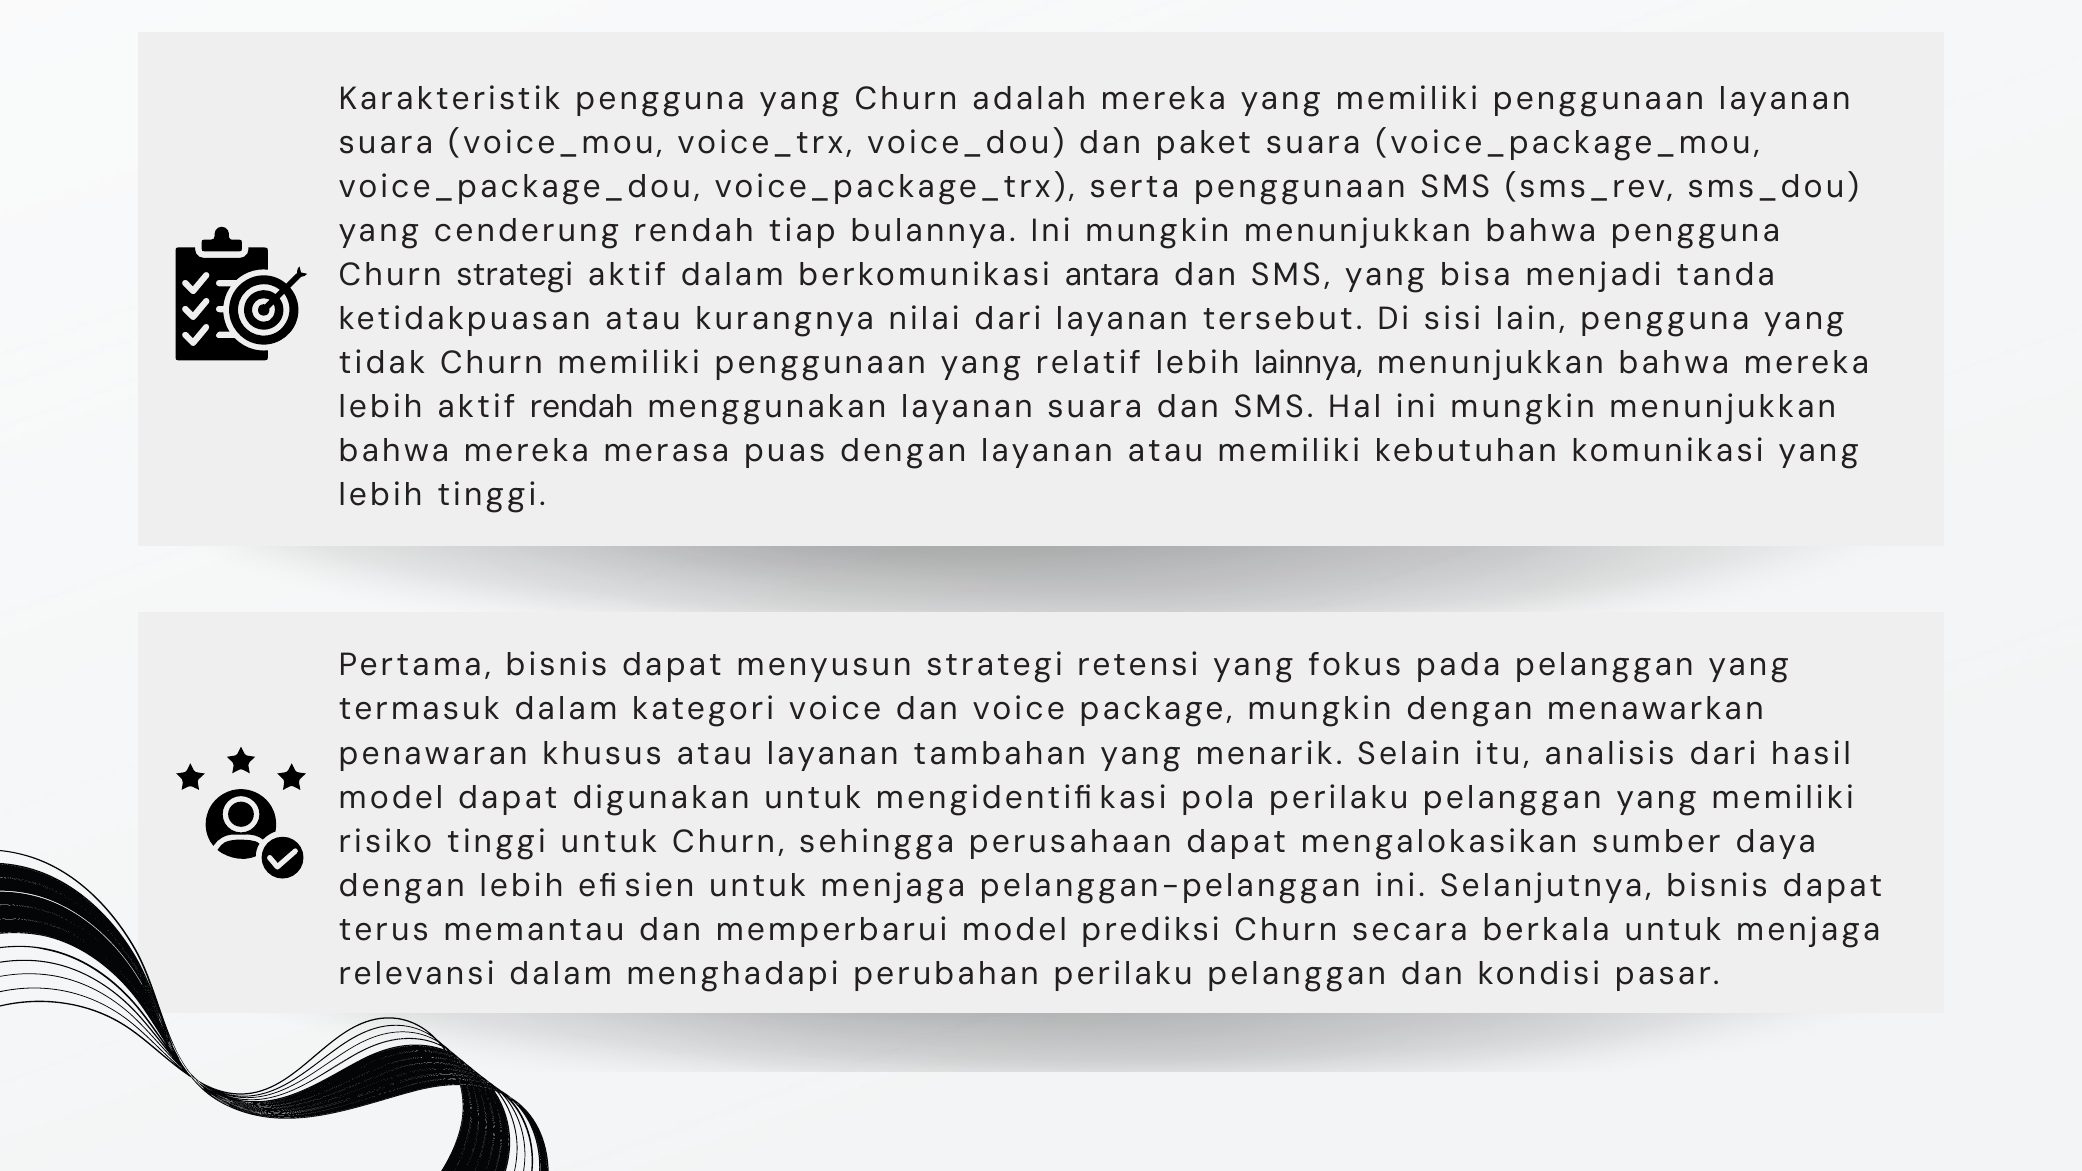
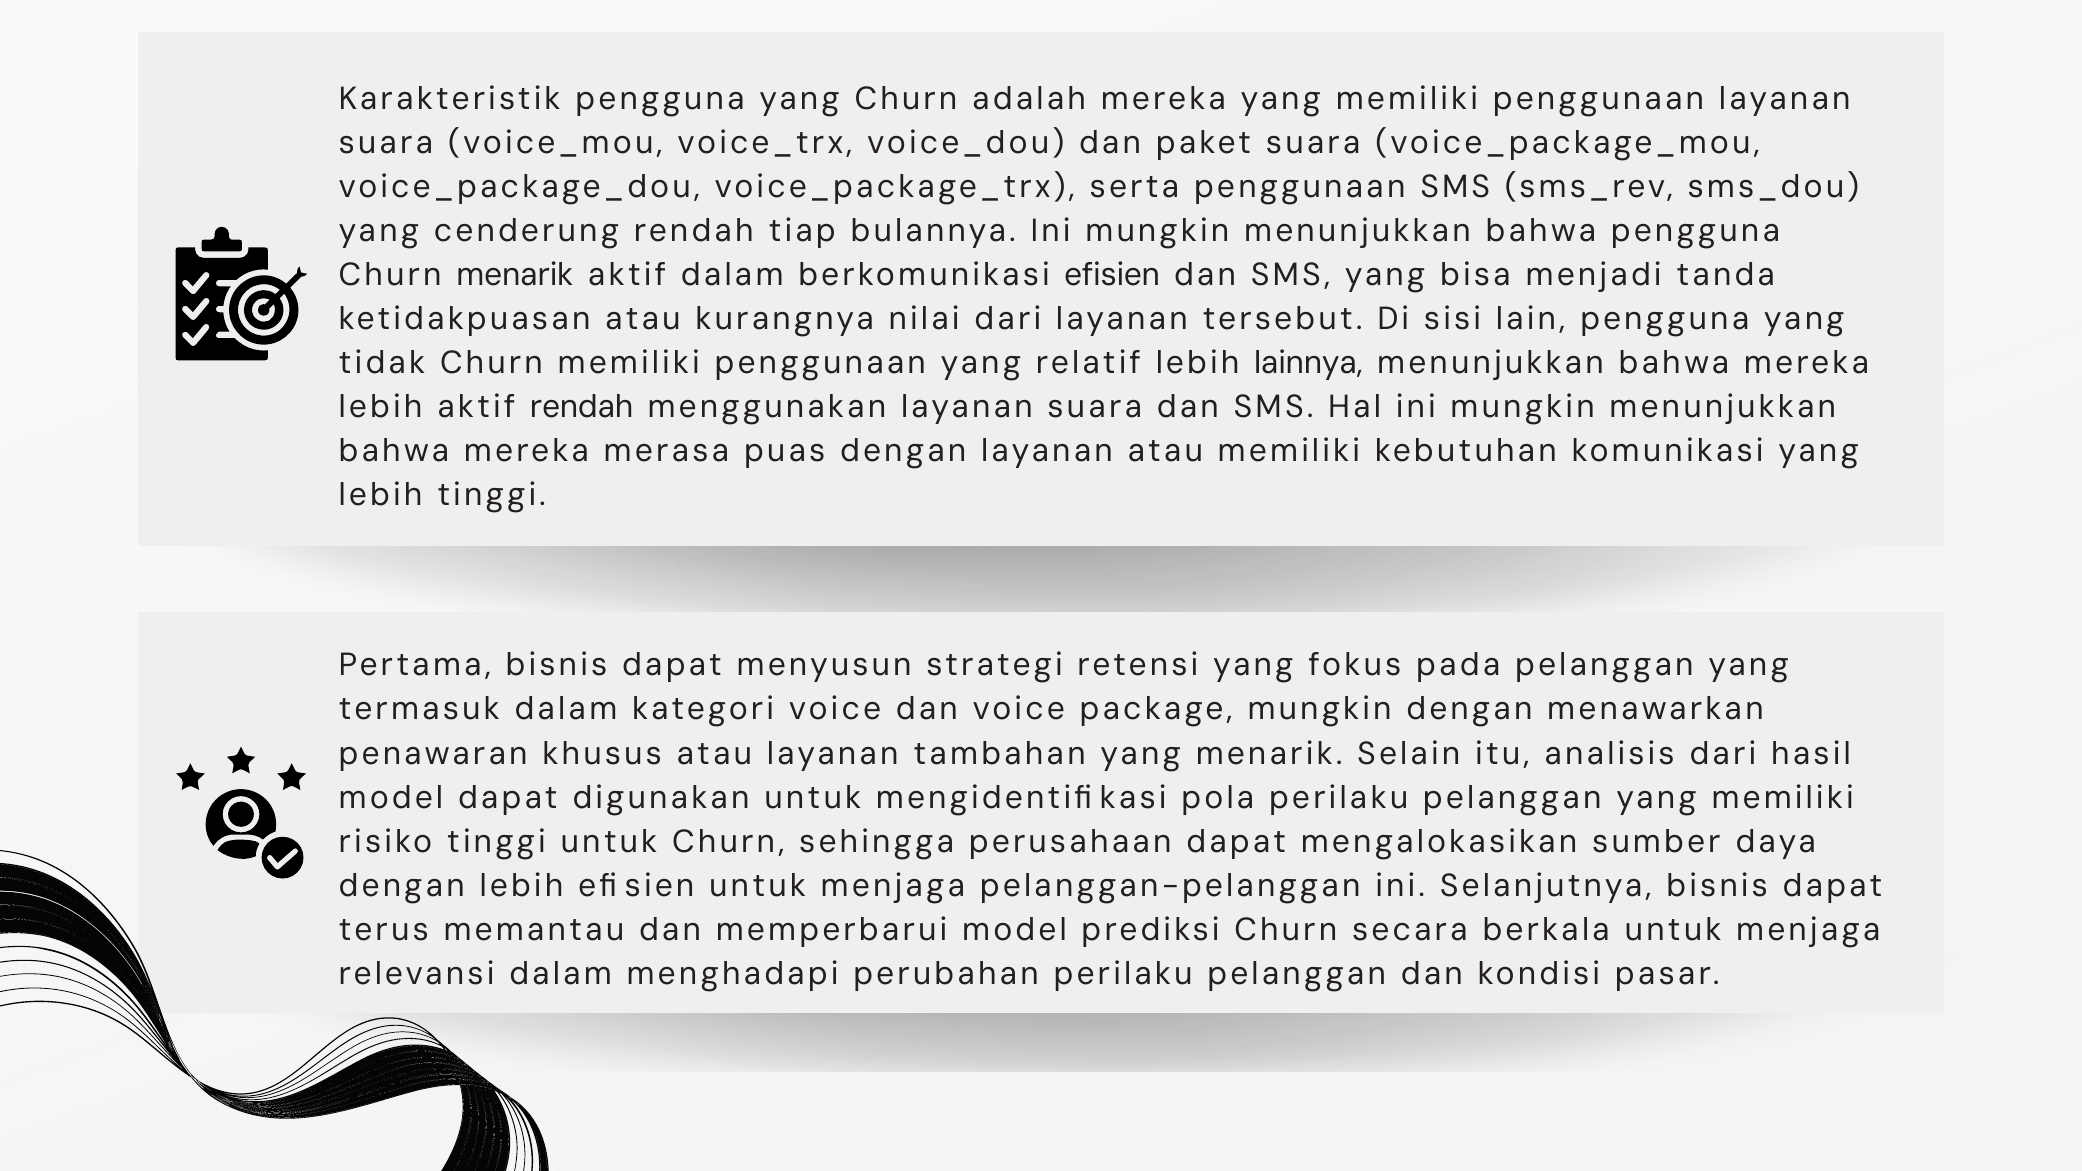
Churn strategi: strategi -> menarik
berkomunikasi antara: antara -> efisien
